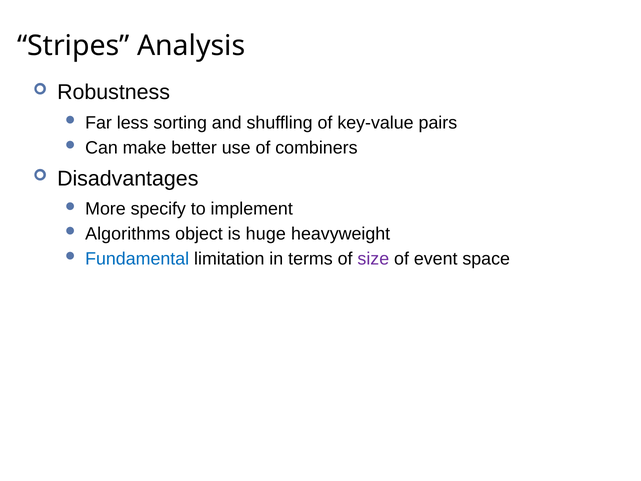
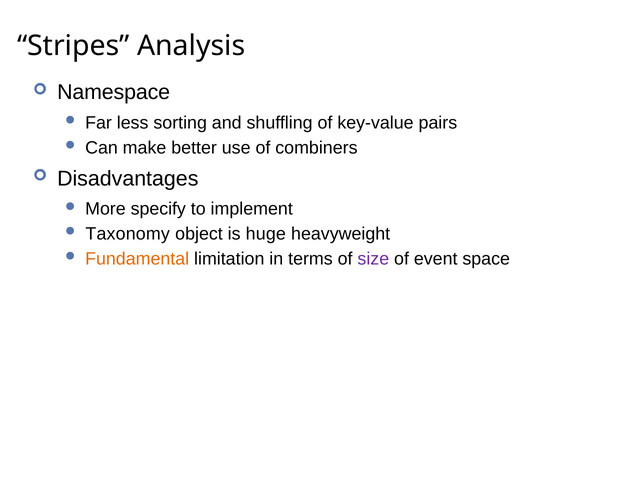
Robustness: Robustness -> Namespace
Algorithms: Algorithms -> Taxonomy
Fundamental colour: blue -> orange
